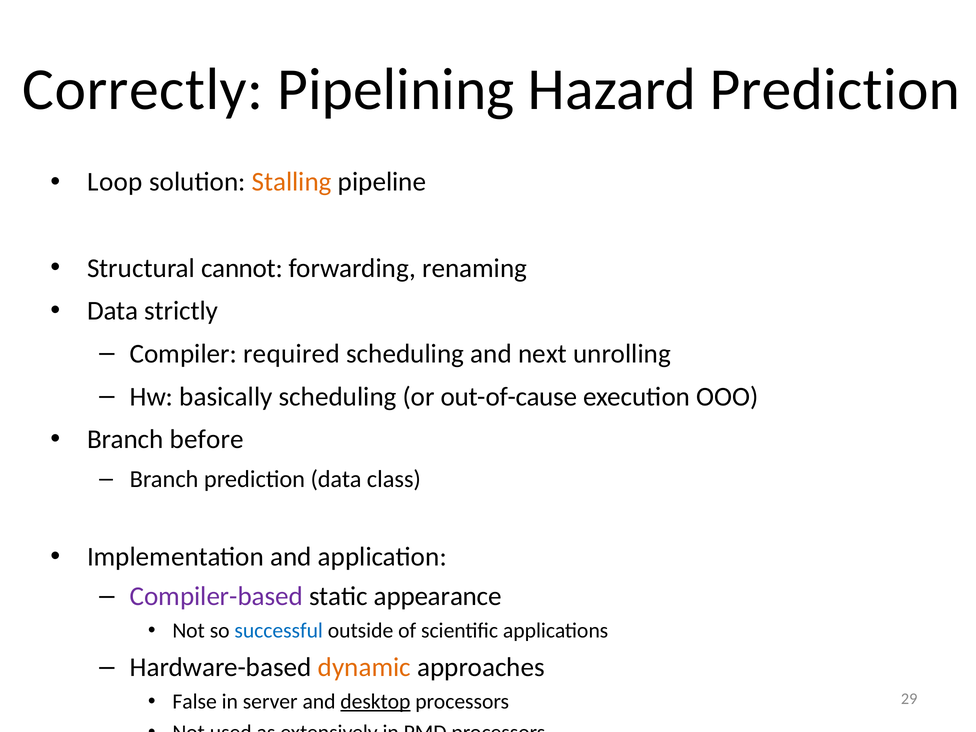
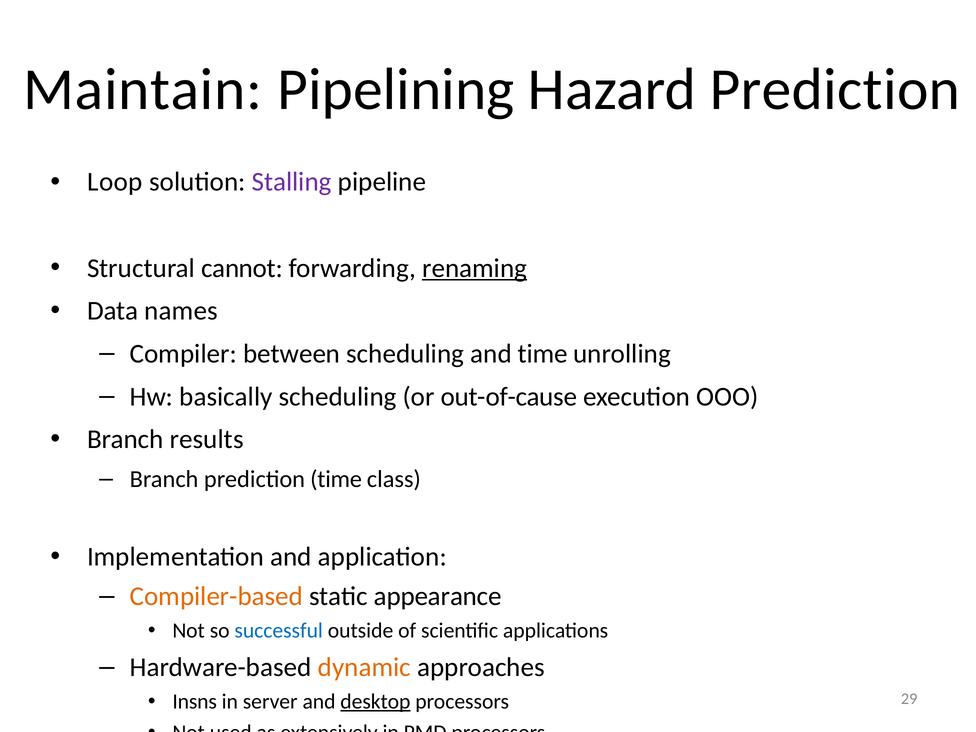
Correctly: Correctly -> Maintain
Stalling colour: orange -> purple
renaming underline: none -> present
strictly: strictly -> names
required: required -> between
and next: next -> time
before: before -> results
prediction data: data -> time
Compiler-based colour: purple -> orange
False: False -> Insns
